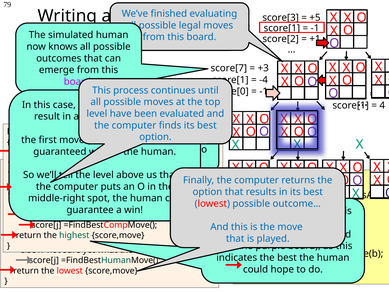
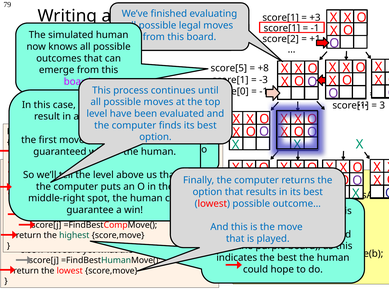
score[3 at (281, 18): score[3 -> score[1
+5: +5 -> +3
score[7: score[7 -> score[5
+3: +3 -> +8
-4: -4 -> -3
4: 4 -> 3
